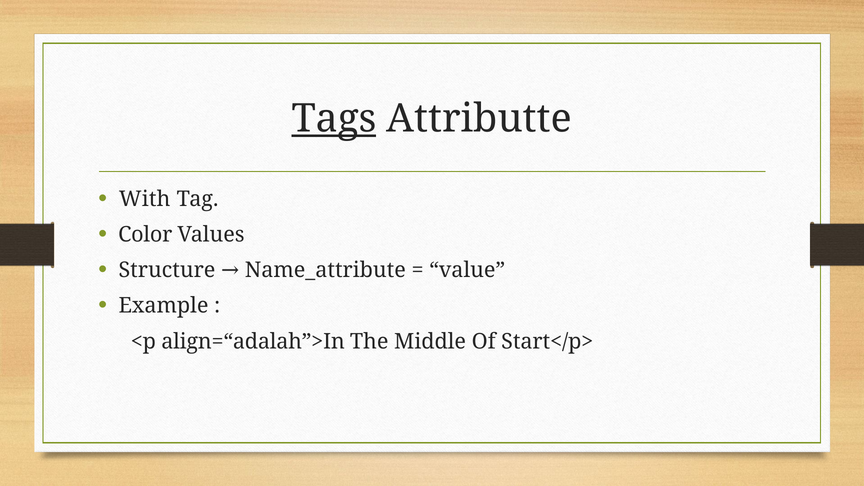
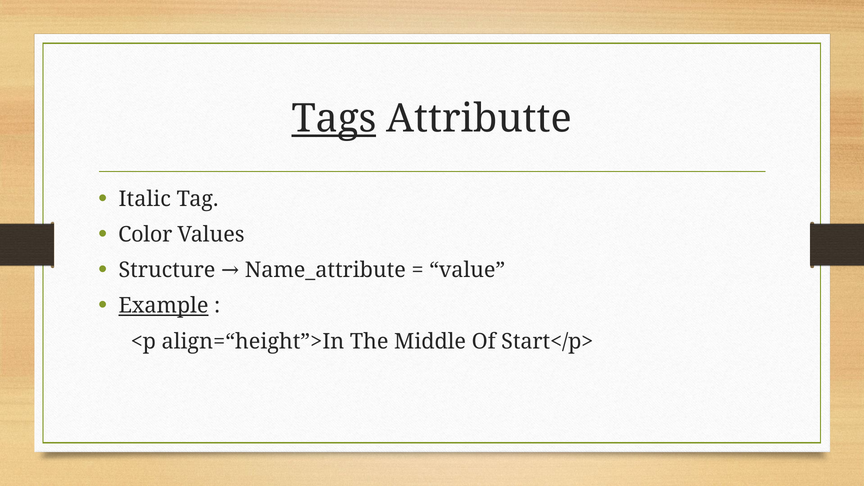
With: With -> Italic
Example underline: none -> present
align=“adalah”>In: align=“adalah”>In -> align=“height”>In
